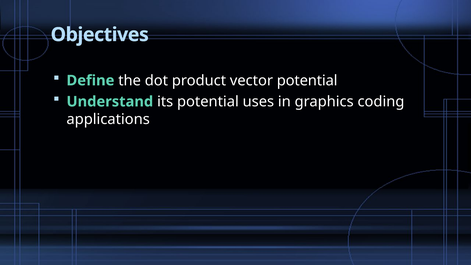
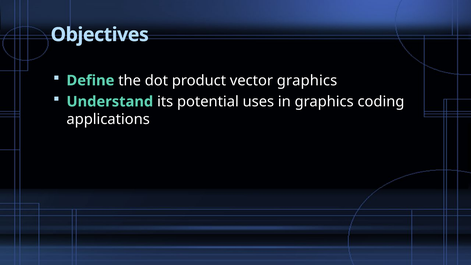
vector potential: potential -> graphics
